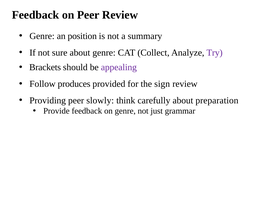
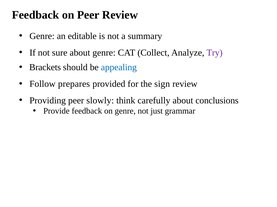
position: position -> editable
appealing colour: purple -> blue
produces: produces -> prepares
preparation: preparation -> conclusions
